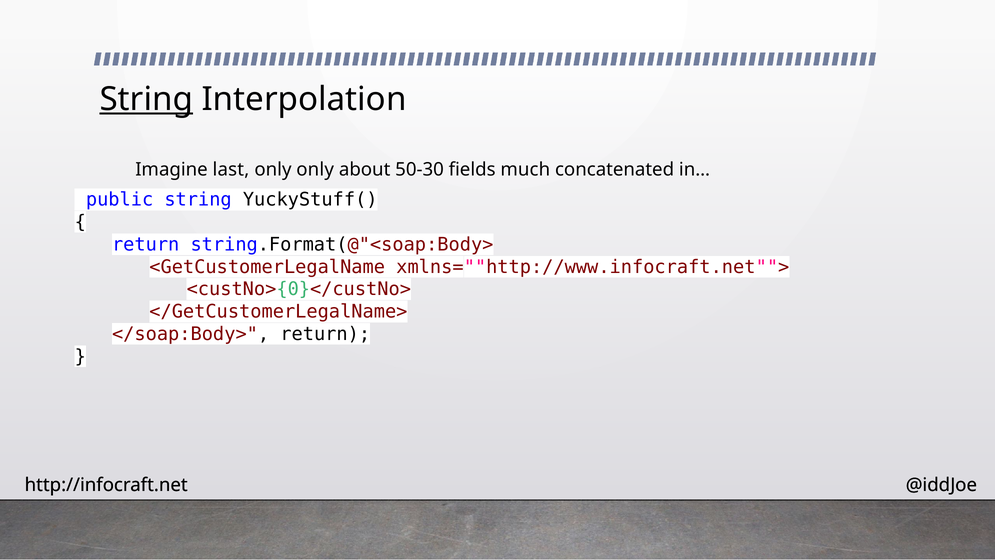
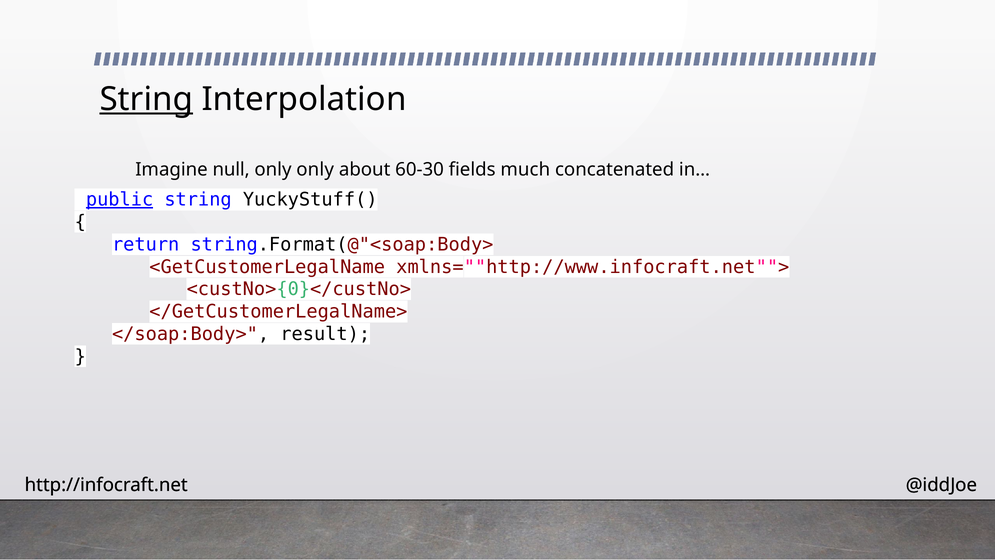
last: last -> null
50-30: 50-30 -> 60-30
public underline: none -> present
</soap:Body> return: return -> result
